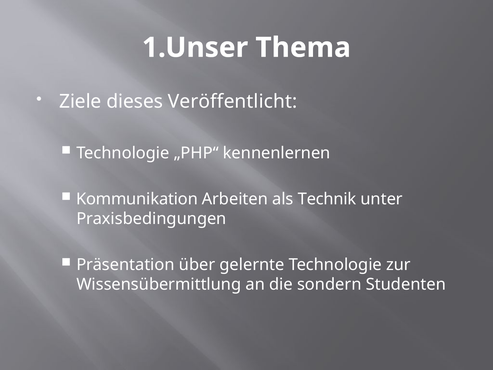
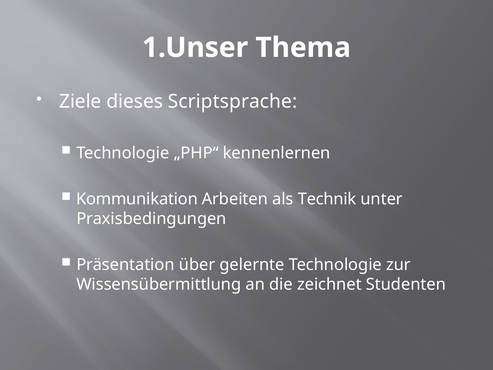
Veröffentlicht: Veröffentlicht -> Scriptsprache
sondern: sondern -> zeichnet
